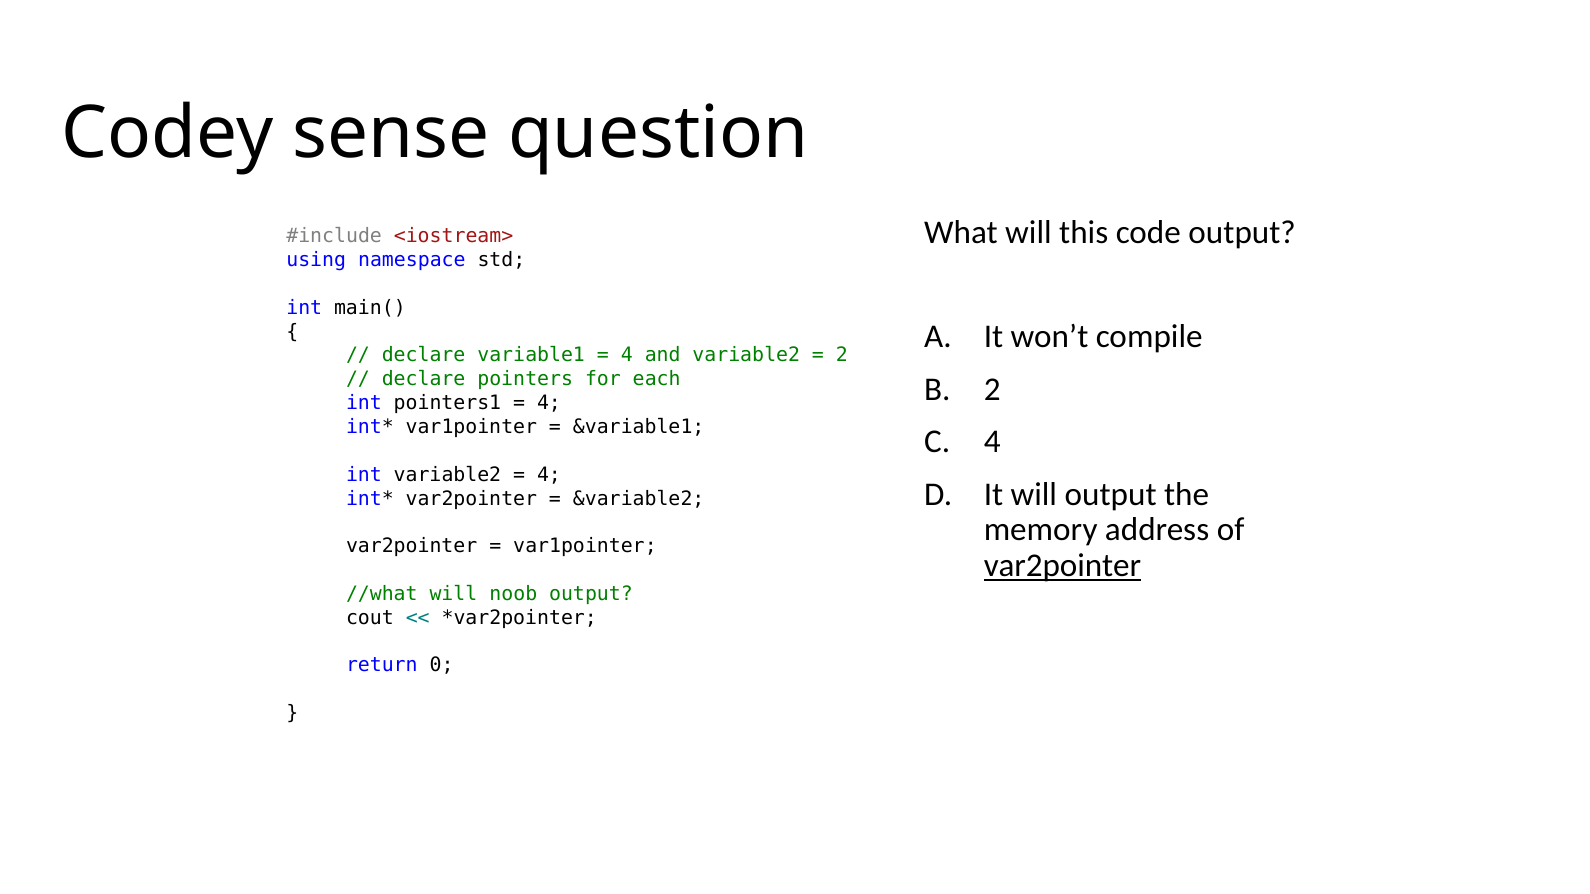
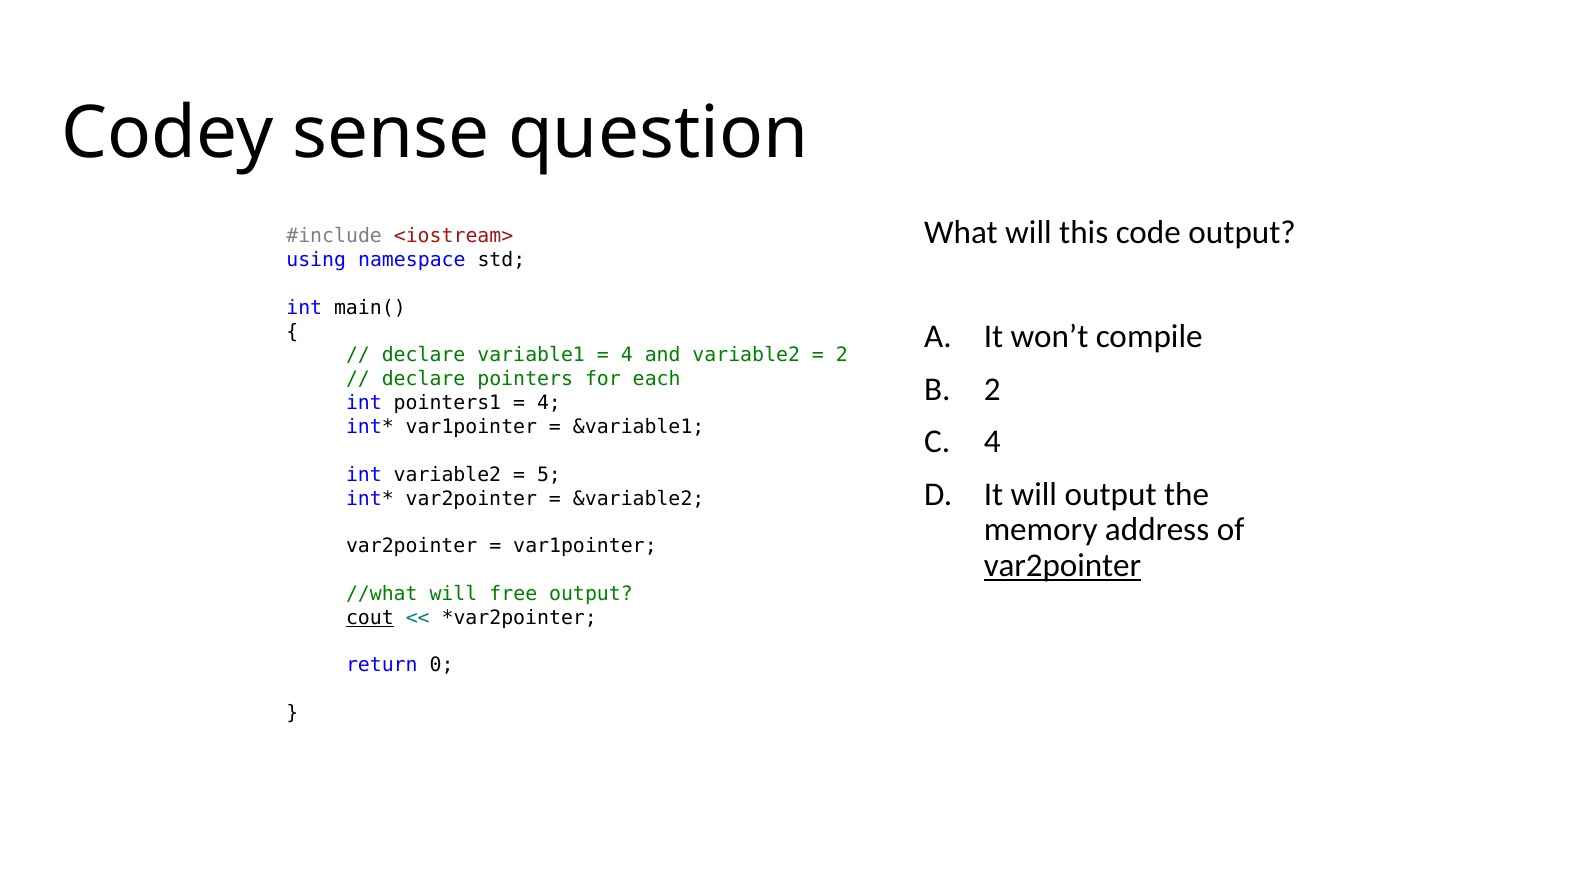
4 at (549, 475): 4 -> 5
noob: noob -> free
cout underline: none -> present
